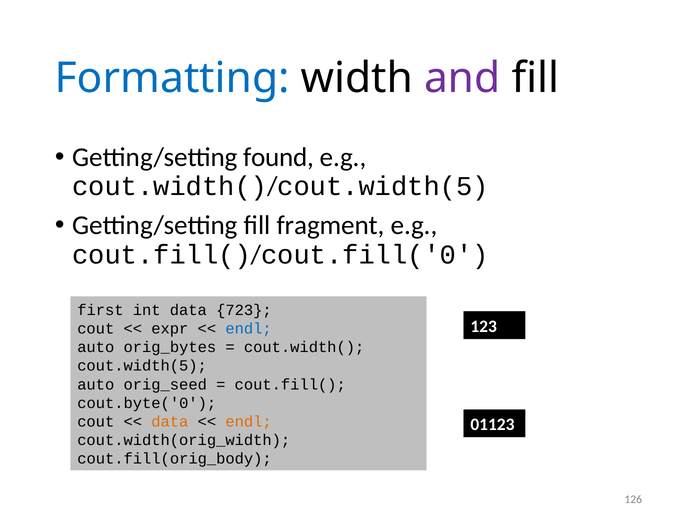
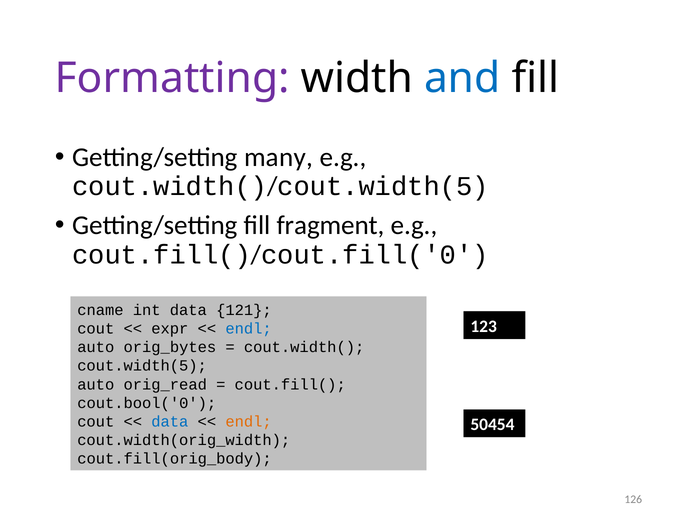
Formatting colour: blue -> purple
and colour: purple -> blue
found: found -> many
first: first -> cname
723: 723 -> 121
orig_seed: orig_seed -> orig_read
cout.byte('0: cout.byte('0 -> cout.bool('0
data at (170, 421) colour: orange -> blue
01123: 01123 -> 50454
